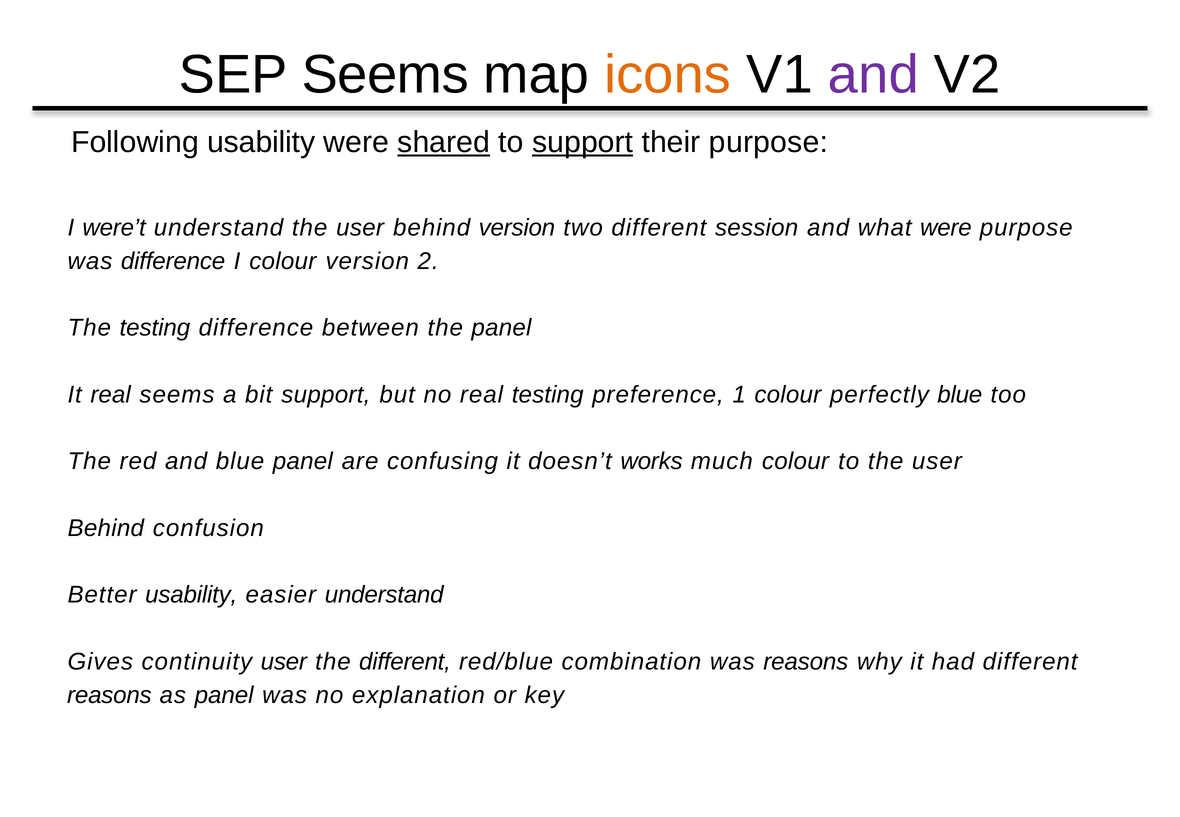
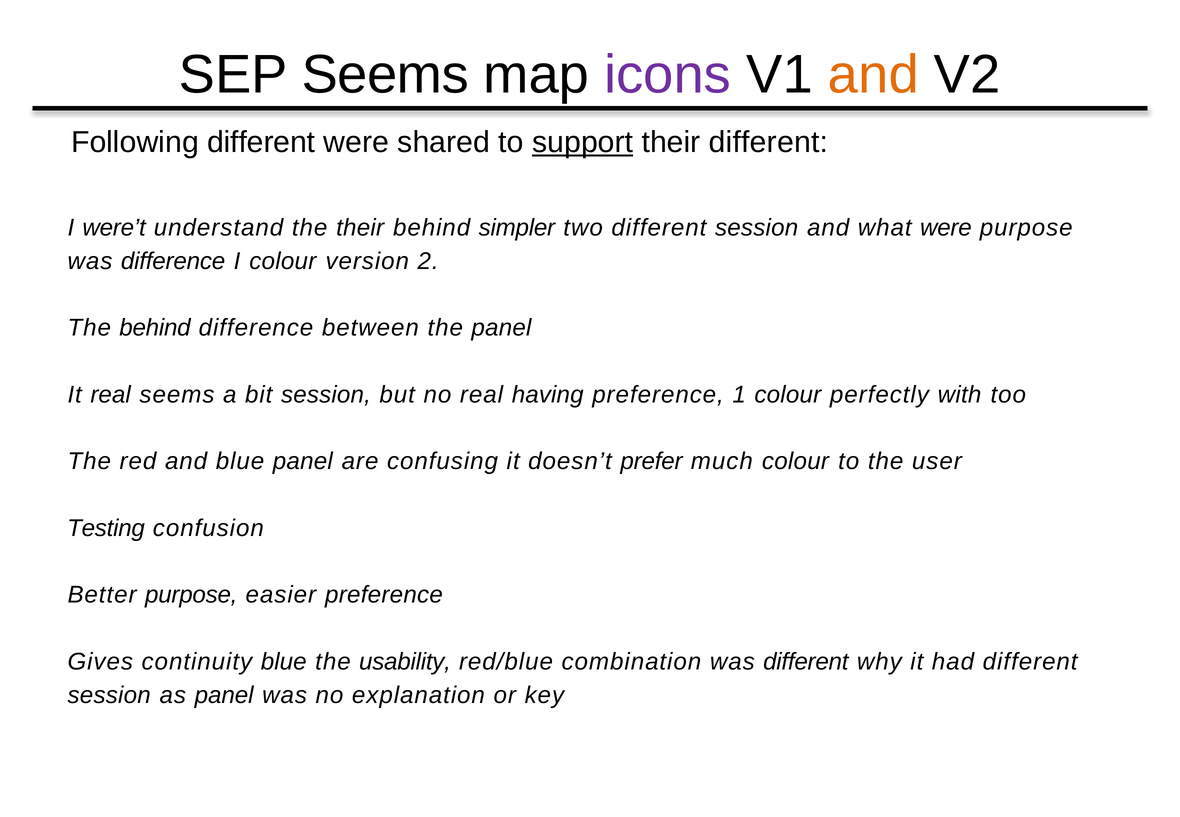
icons colour: orange -> purple
and at (873, 75) colour: purple -> orange
Following usability: usability -> different
shared underline: present -> none
their purpose: purpose -> different
understand the user: user -> their
behind version: version -> simpler
The testing: testing -> behind
bit support: support -> session
real testing: testing -> having
perfectly blue: blue -> with
works: works -> prefer
Behind at (106, 528): Behind -> Testing
Better usability: usability -> purpose
easier understand: understand -> preference
continuity user: user -> blue
the different: different -> usability
was reasons: reasons -> different
reasons at (109, 695): reasons -> session
